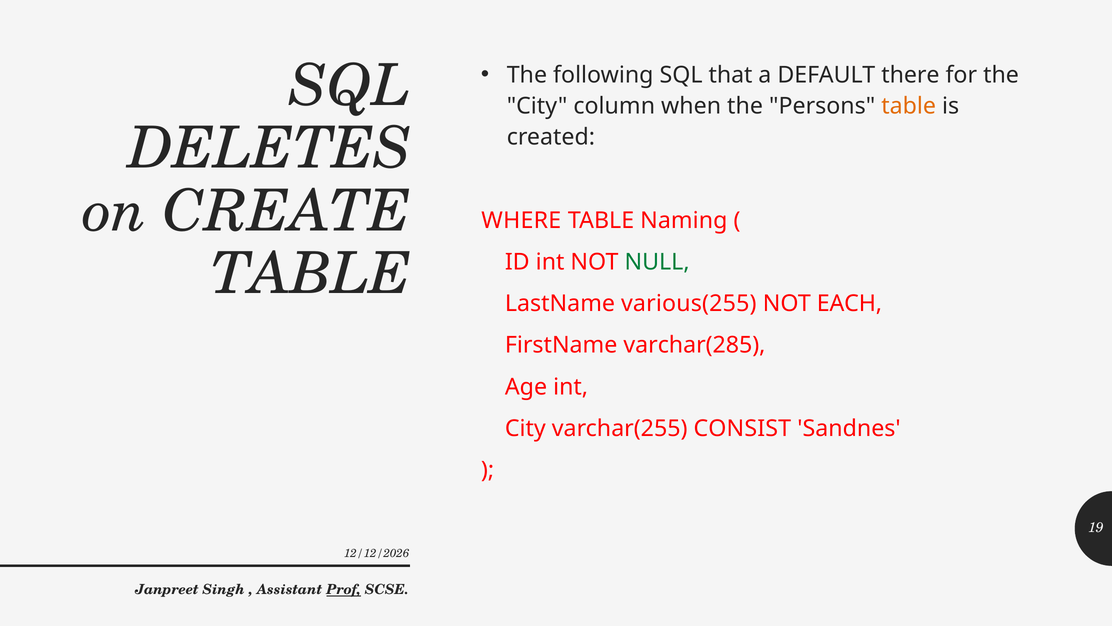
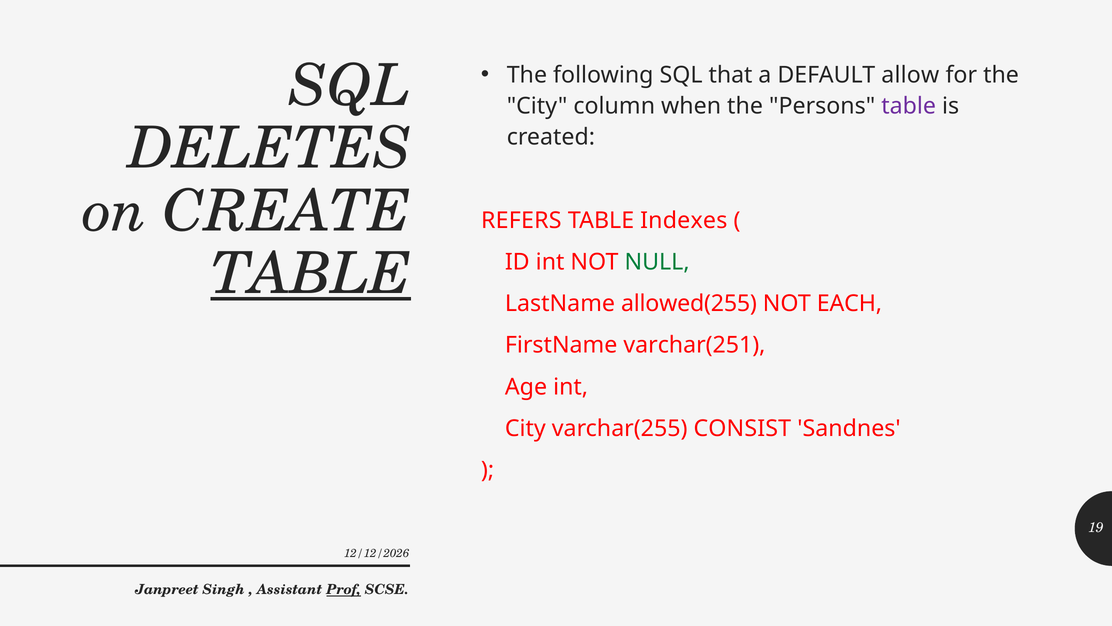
there: there -> allow
table at (909, 106) colour: orange -> purple
WHERE: WHERE -> REFERS
Naming: Naming -> Indexes
TABLE at (311, 274) underline: none -> present
various(255: various(255 -> allowed(255
varchar(285: varchar(285 -> varchar(251
